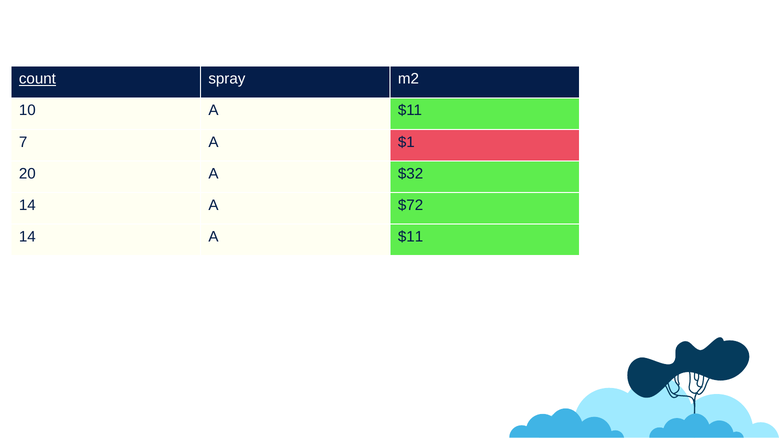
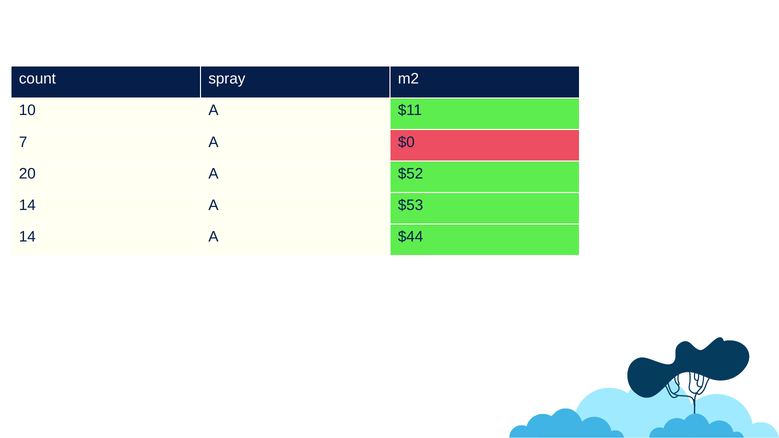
count underline: present -> none
$1: $1 -> $0
$32: $32 -> $52
$72: $72 -> $53
14 A $11: $11 -> $44
